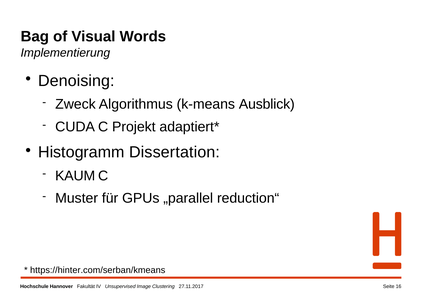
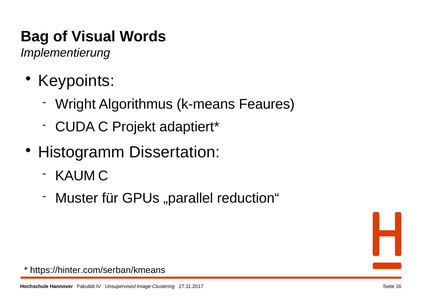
Denoising: Denoising -> Keypoints
Zweck: Zweck -> Wright
Ausblick: Ausblick -> Feaures
